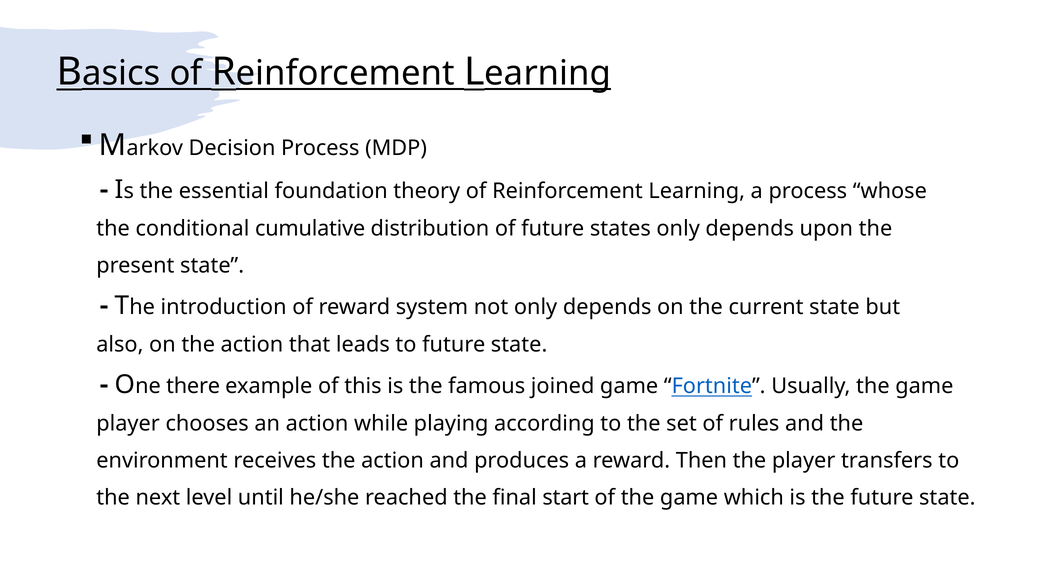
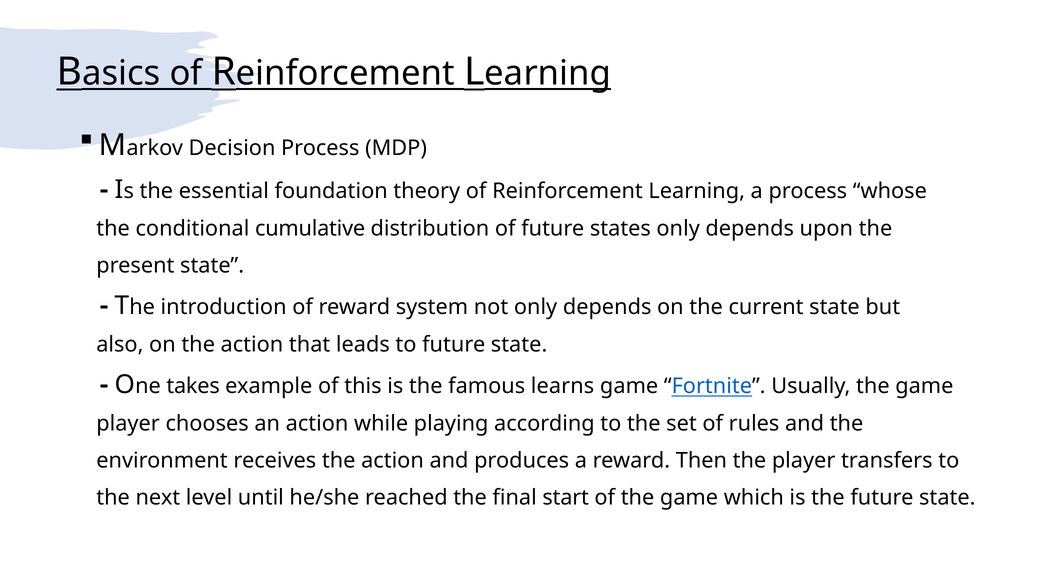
there: there -> takes
joined: joined -> learns
